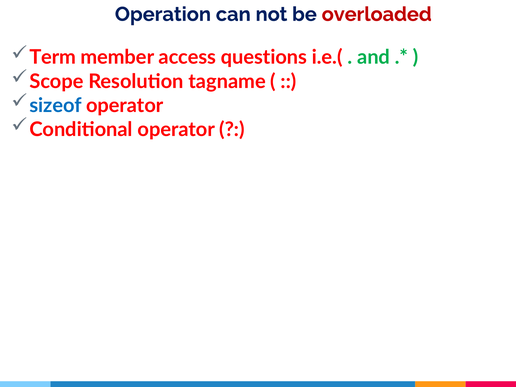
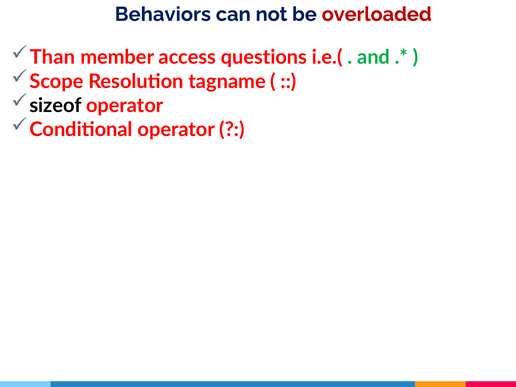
Operation: Operation -> Behaviors
Term: Term -> Than
sizeof colour: blue -> black
